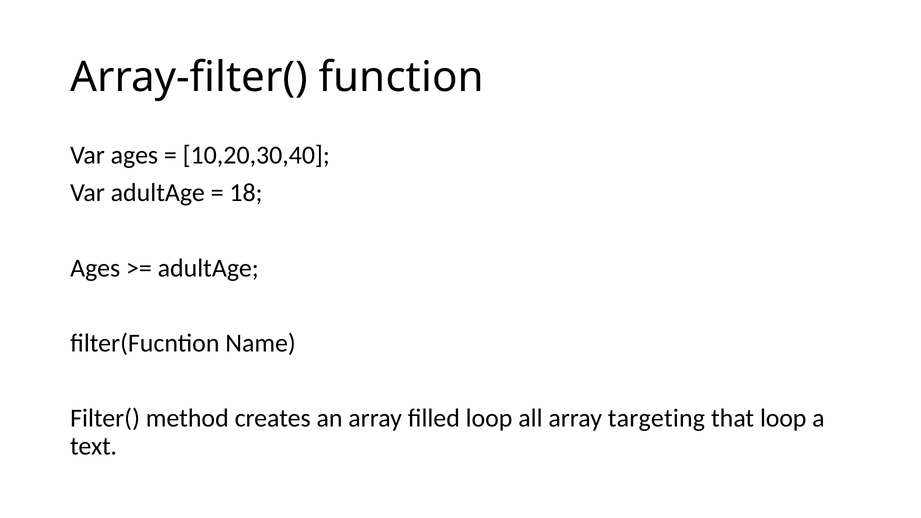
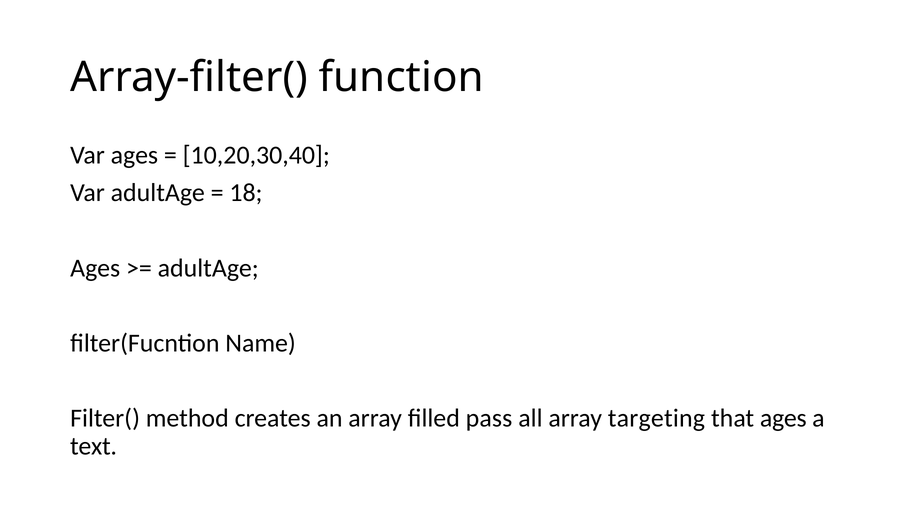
filled loop: loop -> pass
that loop: loop -> ages
